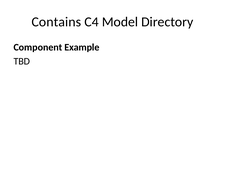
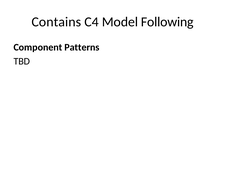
Directory: Directory -> Following
Example: Example -> Patterns
